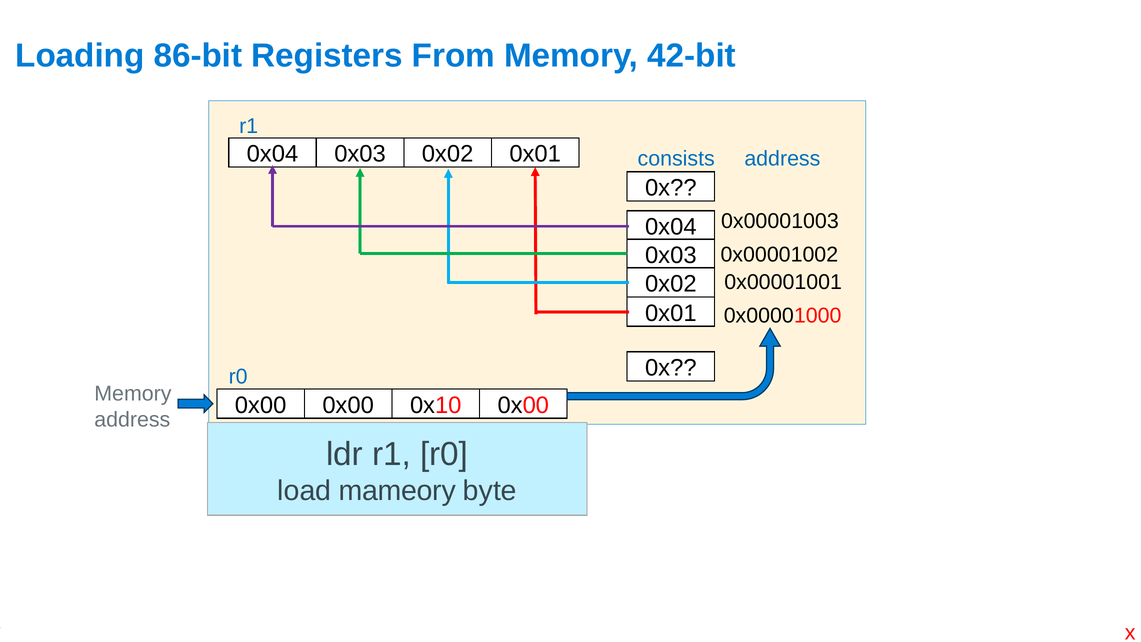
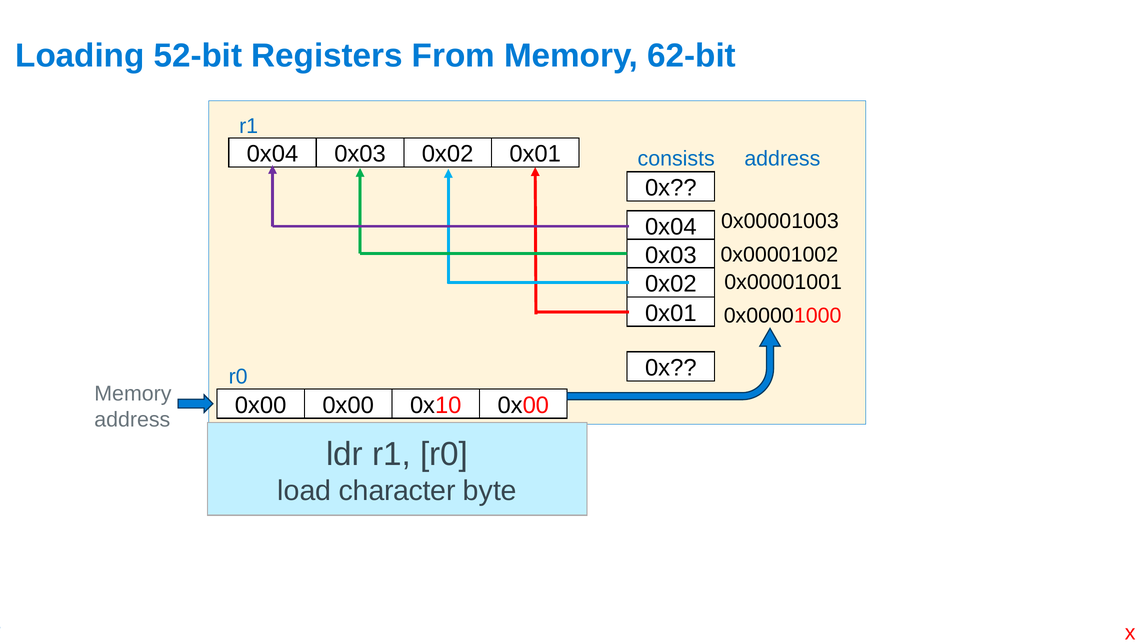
86-bit: 86-bit -> 52-bit
42-bit: 42-bit -> 62-bit
mameory: mameory -> character
